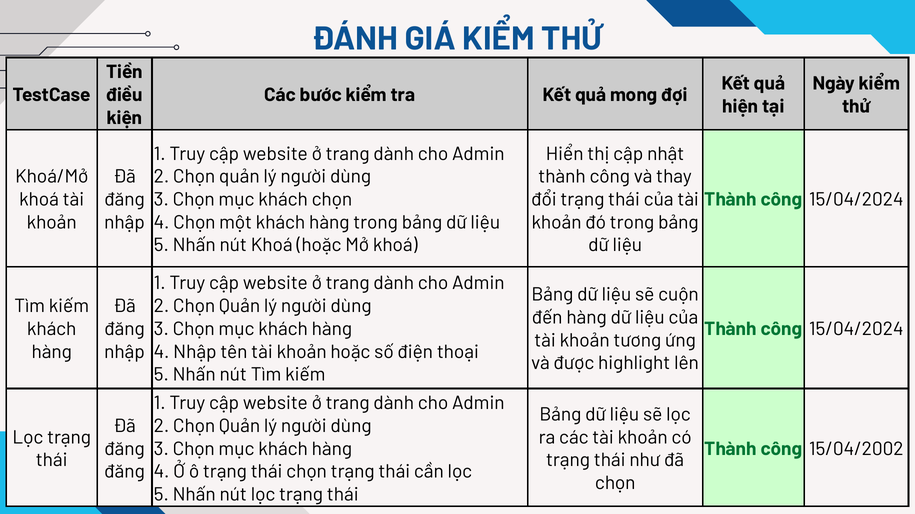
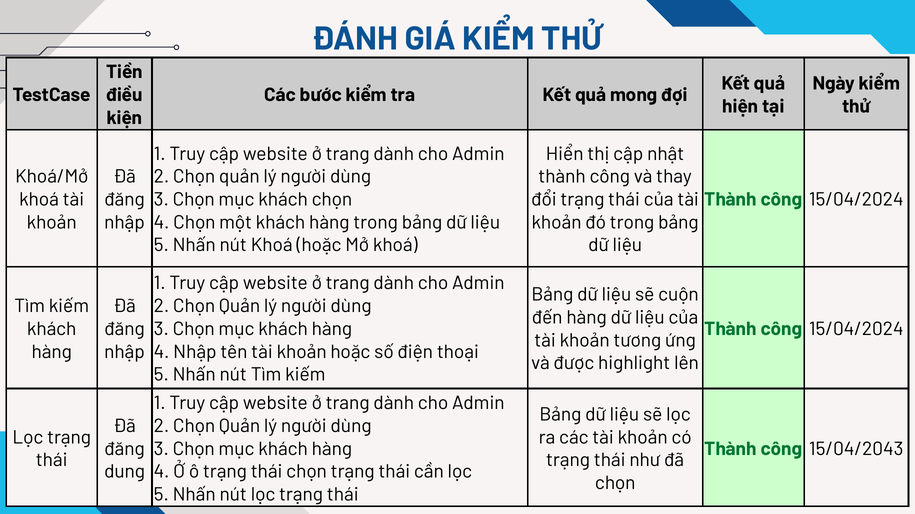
15/04/2002: 15/04/2002 -> 15/04/2043
đăng at (125, 472): đăng -> dung
